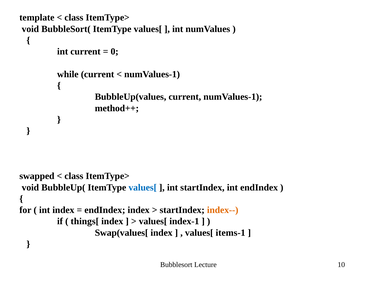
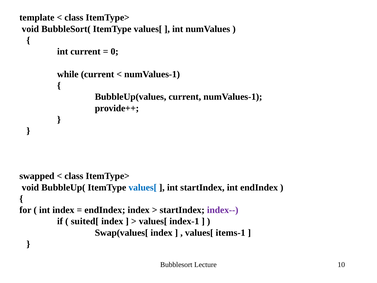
method++: method++ -> provide++
index-- colour: orange -> purple
things[: things[ -> suited[
